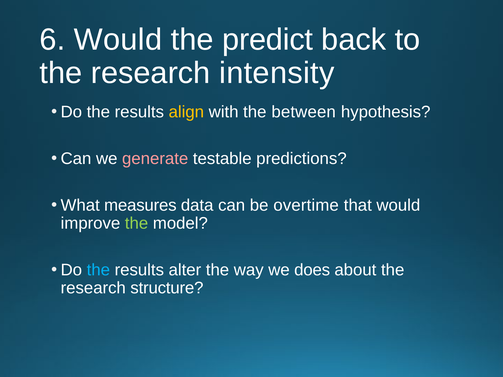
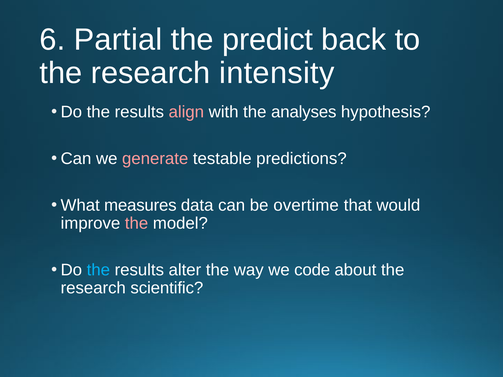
6 Would: Would -> Partial
align colour: yellow -> pink
between: between -> analyses
the at (137, 223) colour: light green -> pink
does: does -> code
structure: structure -> scientific
